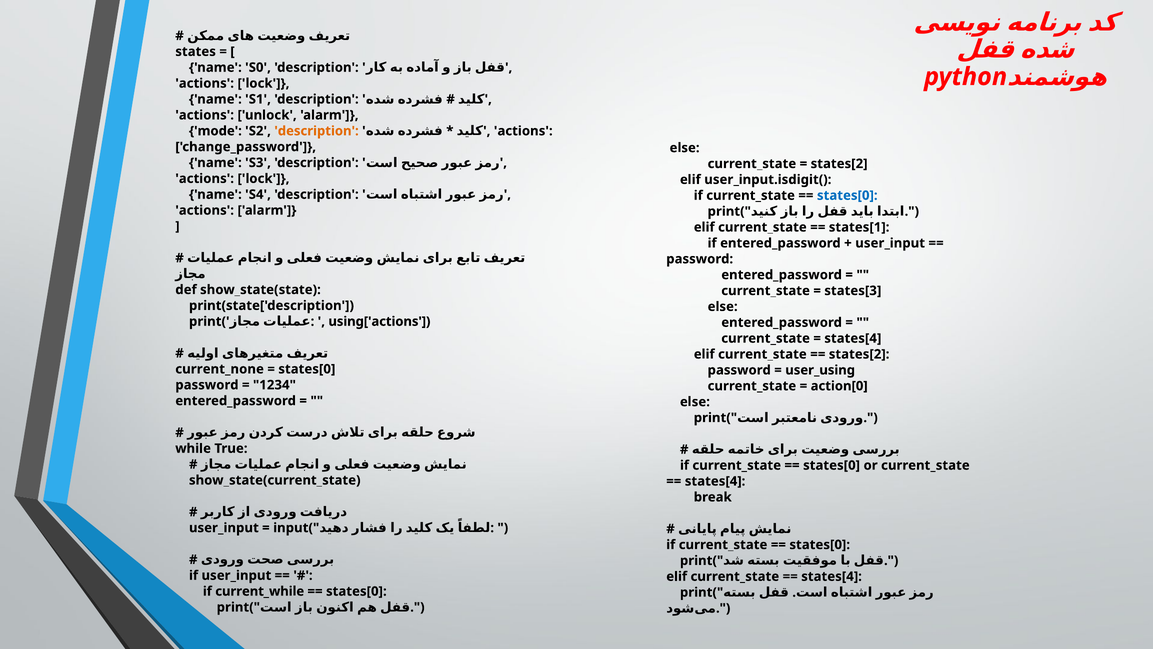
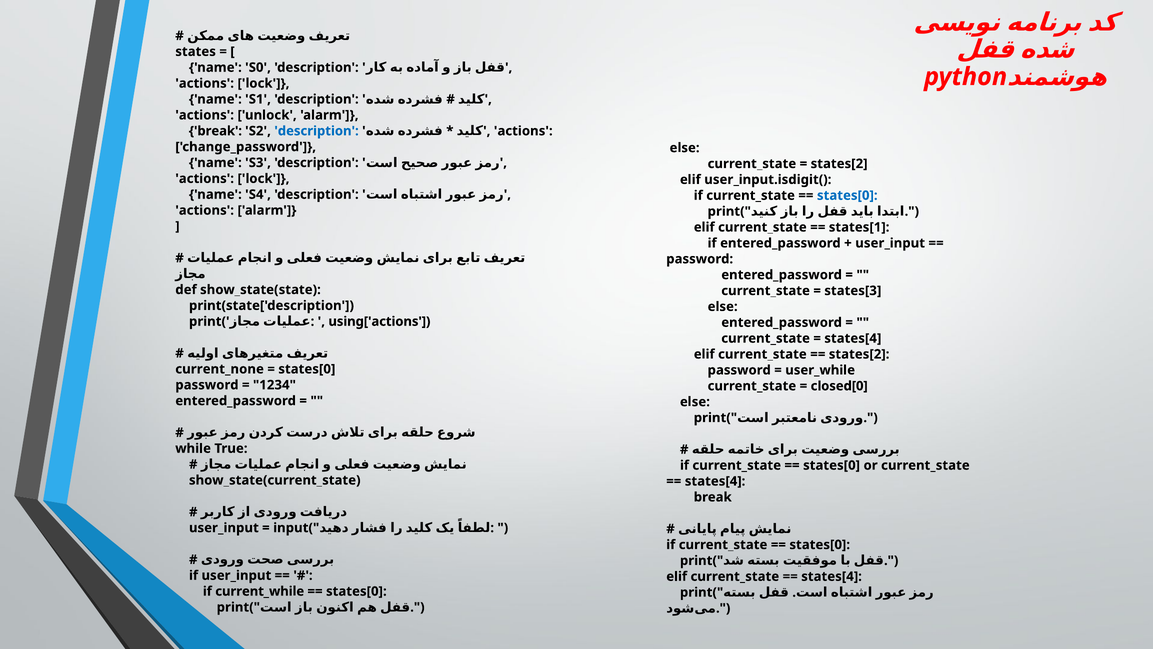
mode at (215, 131): mode -> break
description at (317, 131) colour: orange -> blue
user_using: user_using -> user_while
action[0: action[0 -> closed[0
